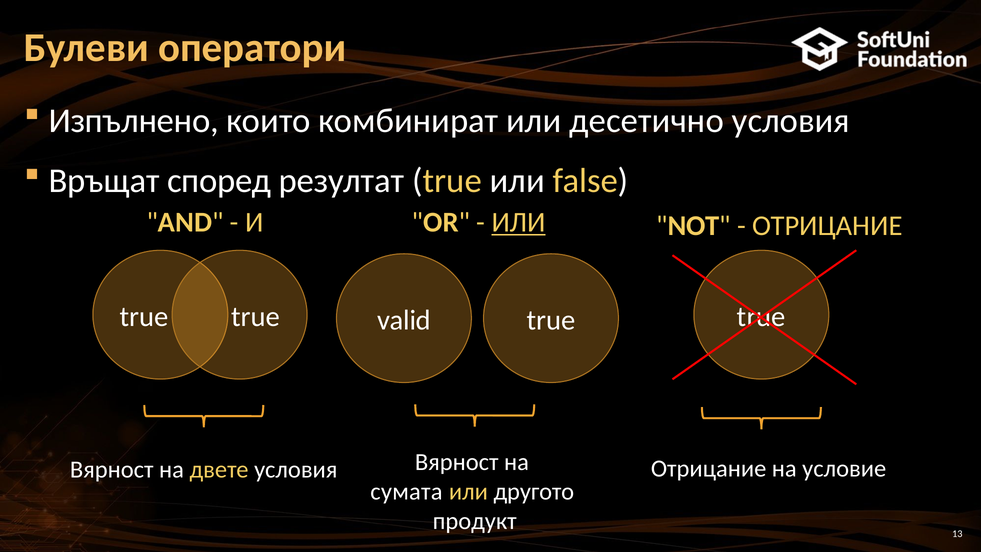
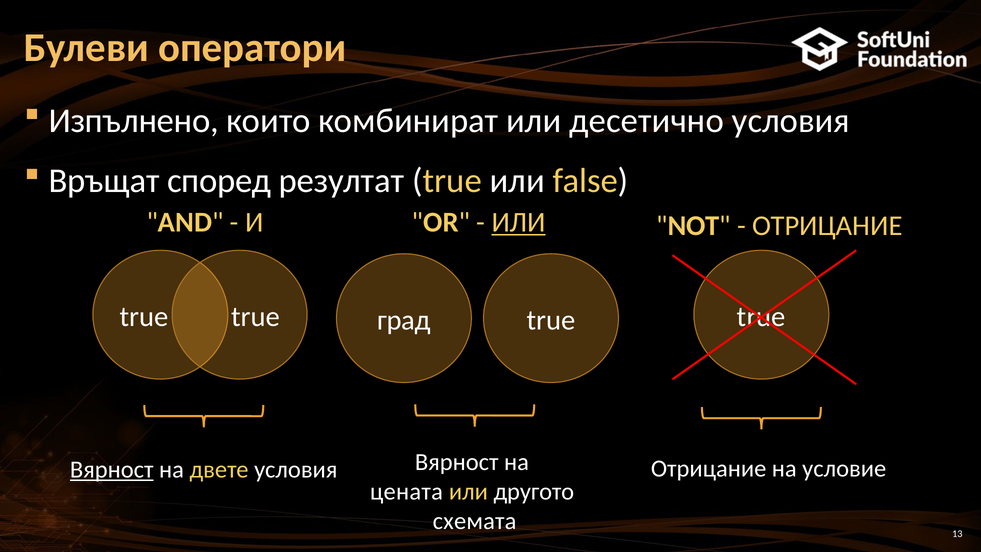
valid: valid -> град
Вярност at (112, 470) underline: none -> present
сумата: сумата -> цената
продукт: продукт -> схемата
